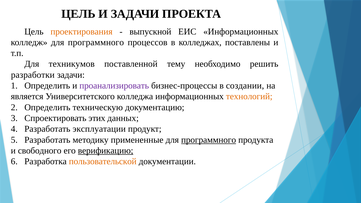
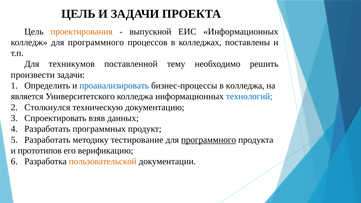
разработки: разработки -> произвести
проанализировать colour: purple -> blue
в создании: создании -> колледжа
технологий colour: orange -> blue
2 Определить: Определить -> Столкнулся
этих: этих -> взяв
эксплуатации: эксплуатации -> программных
примененные: примененные -> тестирование
свободного: свободного -> прототипов
верификацию underline: present -> none
